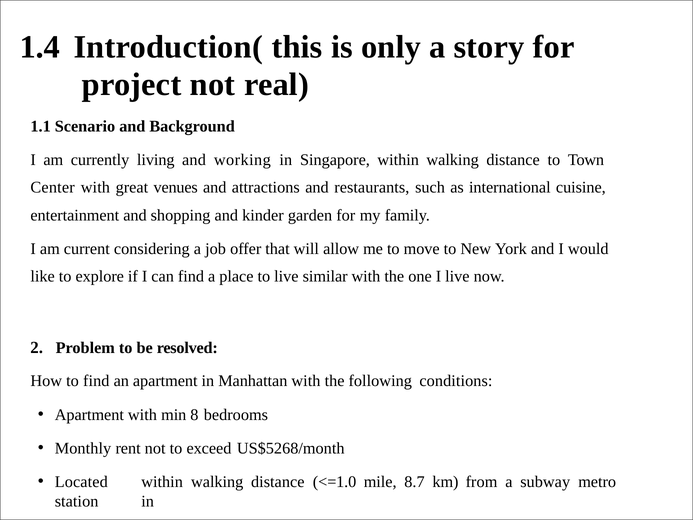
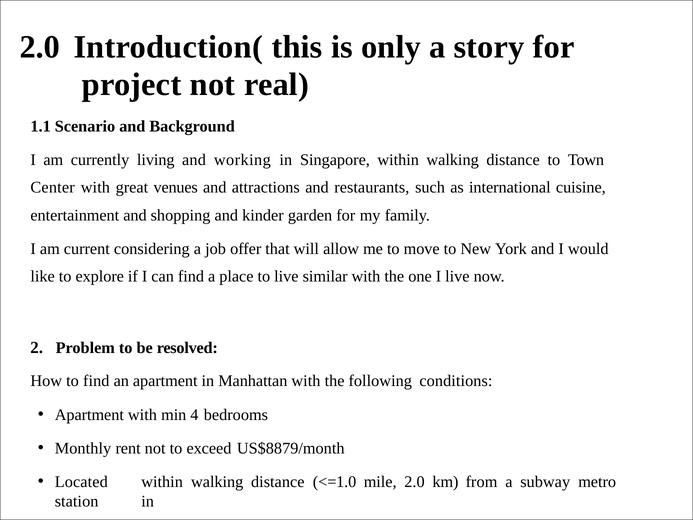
1.4 at (40, 47): 1.4 -> 2.0
8: 8 -> 4
US$5268/month: US$5268/month -> US$8879/month
mile 8.7: 8.7 -> 2.0
